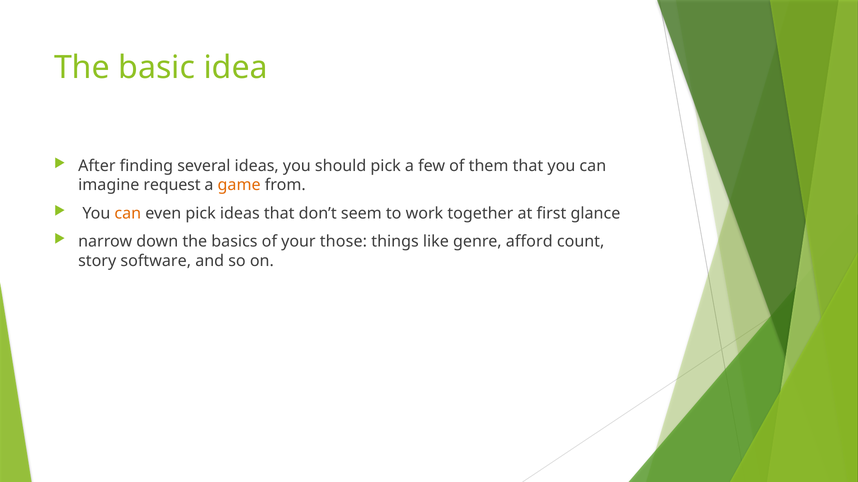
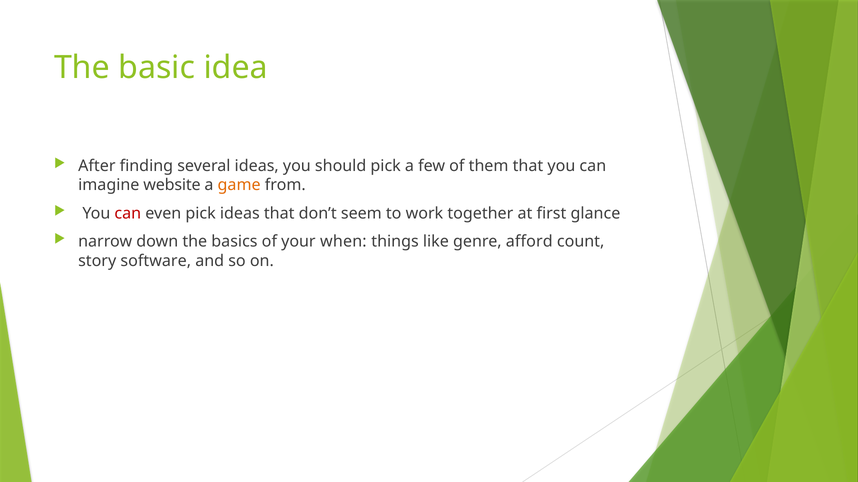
request: request -> website
can at (128, 214) colour: orange -> red
those: those -> when
